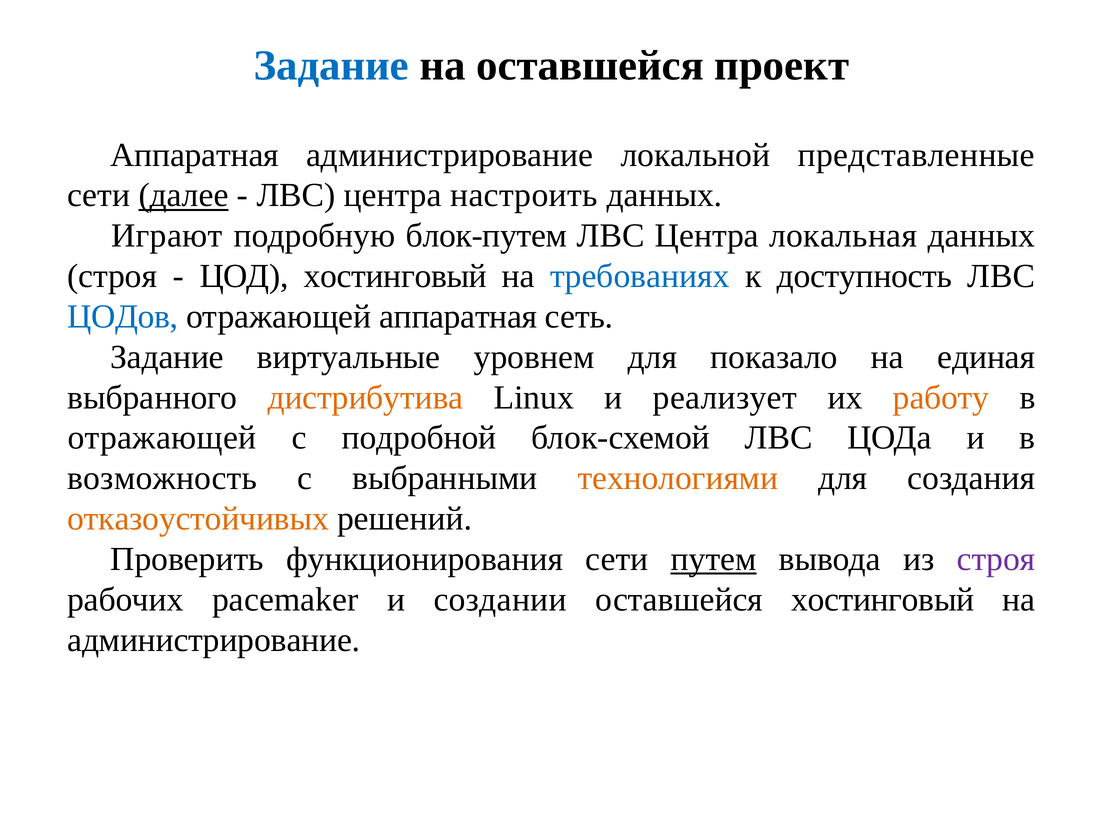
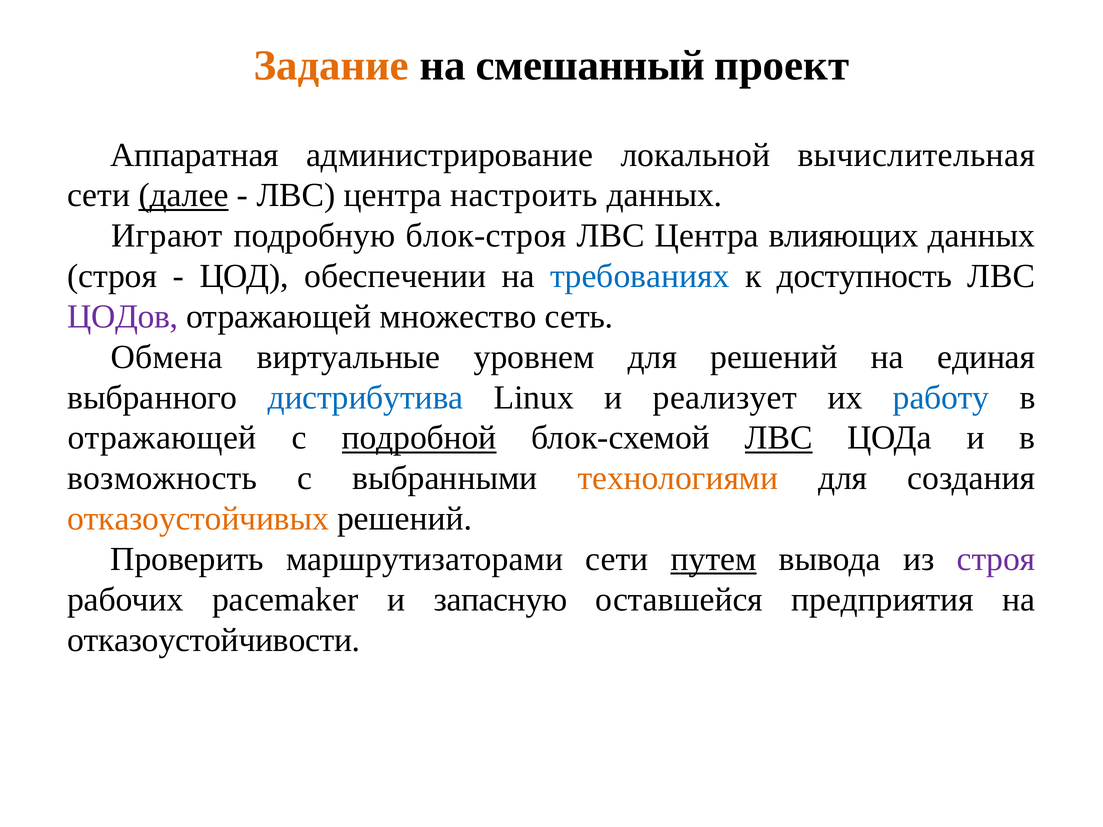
Задание at (331, 66) colour: blue -> orange
на оставшейся: оставшейся -> смешанный
представленные: представленные -> вычислительная
блок-путем: блок-путем -> блок-строя
локальная: локальная -> влияющих
ЦОД хостинговый: хостинговый -> обеспечении
ЦОДов colour: blue -> purple
отражающей аппаратная: аппаратная -> множество
Задание at (167, 357): Задание -> Обмена
для показало: показало -> решений
дистрибутива colour: orange -> blue
работу colour: orange -> blue
подробной underline: none -> present
ЛВС at (779, 438) underline: none -> present
функционирования: функционирования -> маршрутизаторами
создании: создании -> запасную
оставшейся хостинговый: хостинговый -> предприятия
администрирование at (214, 640): администрирование -> отказоустойчивости
